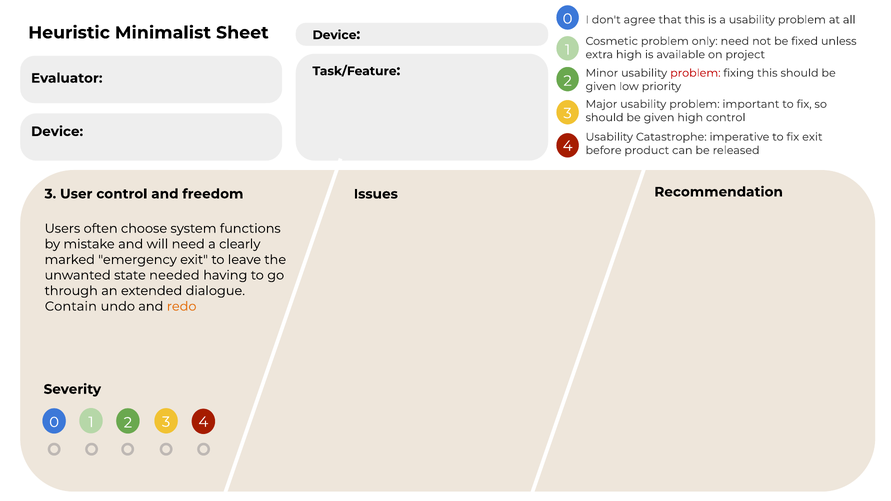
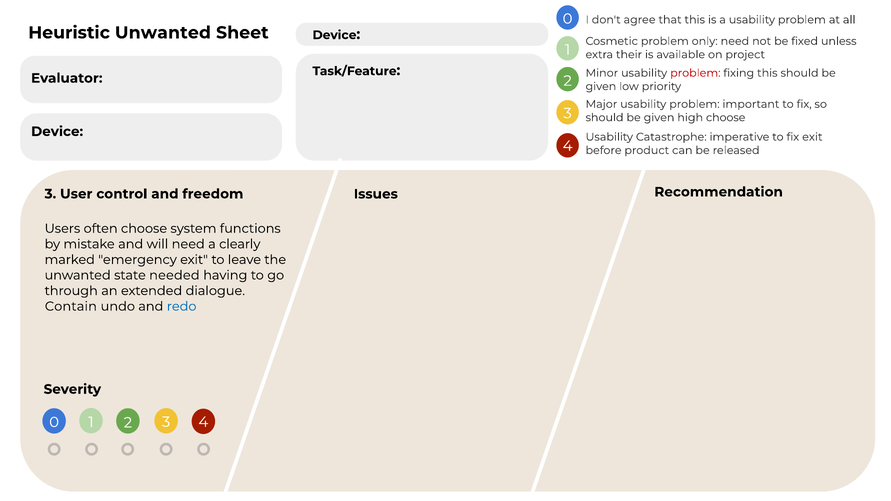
Heuristic Minimalist: Minimalist -> Unwanted
extra high: high -> their
high control: control -> choose
redo colour: orange -> blue
